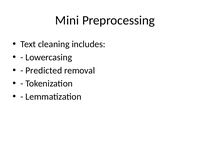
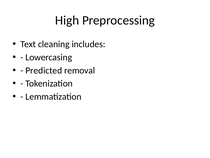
Mini: Mini -> High
